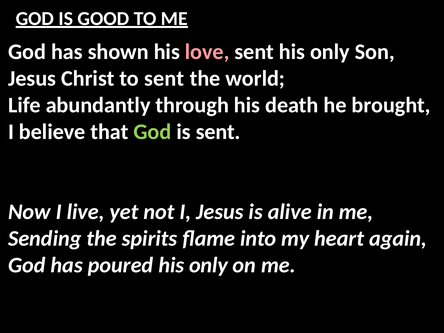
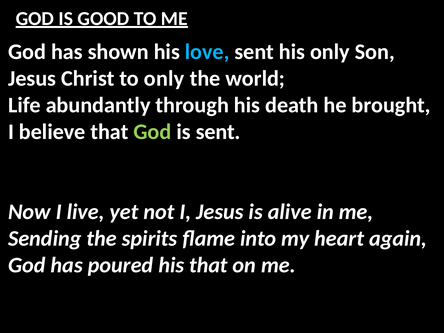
love colour: pink -> light blue
to sent: sent -> only
poured his only: only -> that
